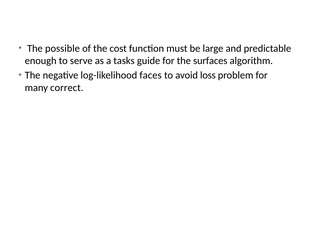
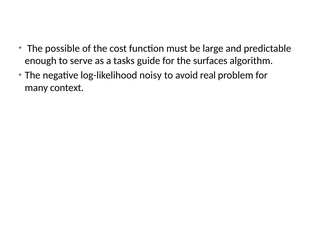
faces: faces -> noisy
loss: loss -> real
correct: correct -> context
